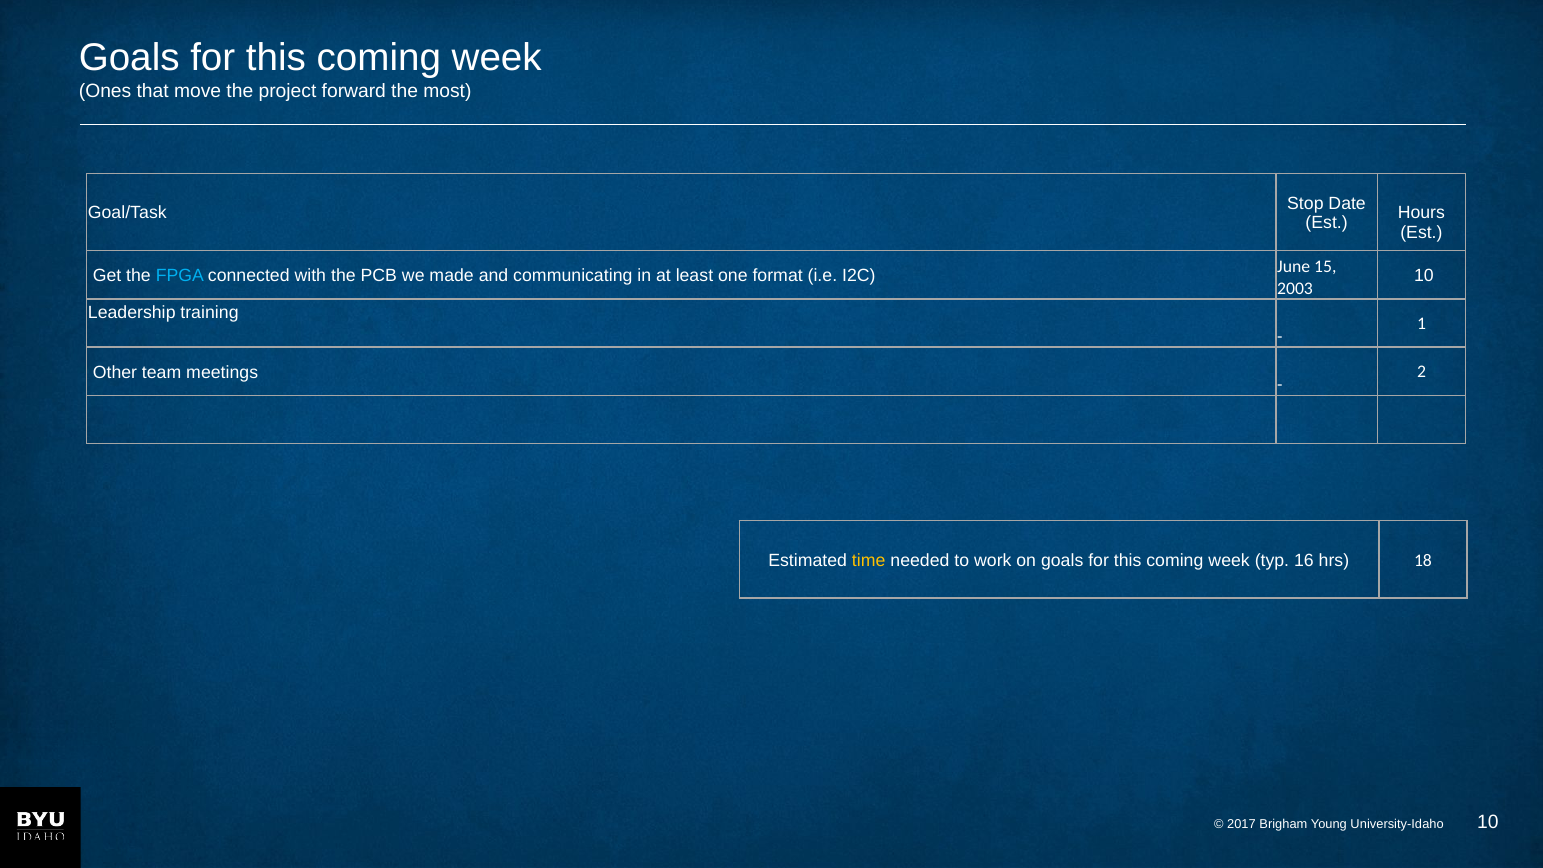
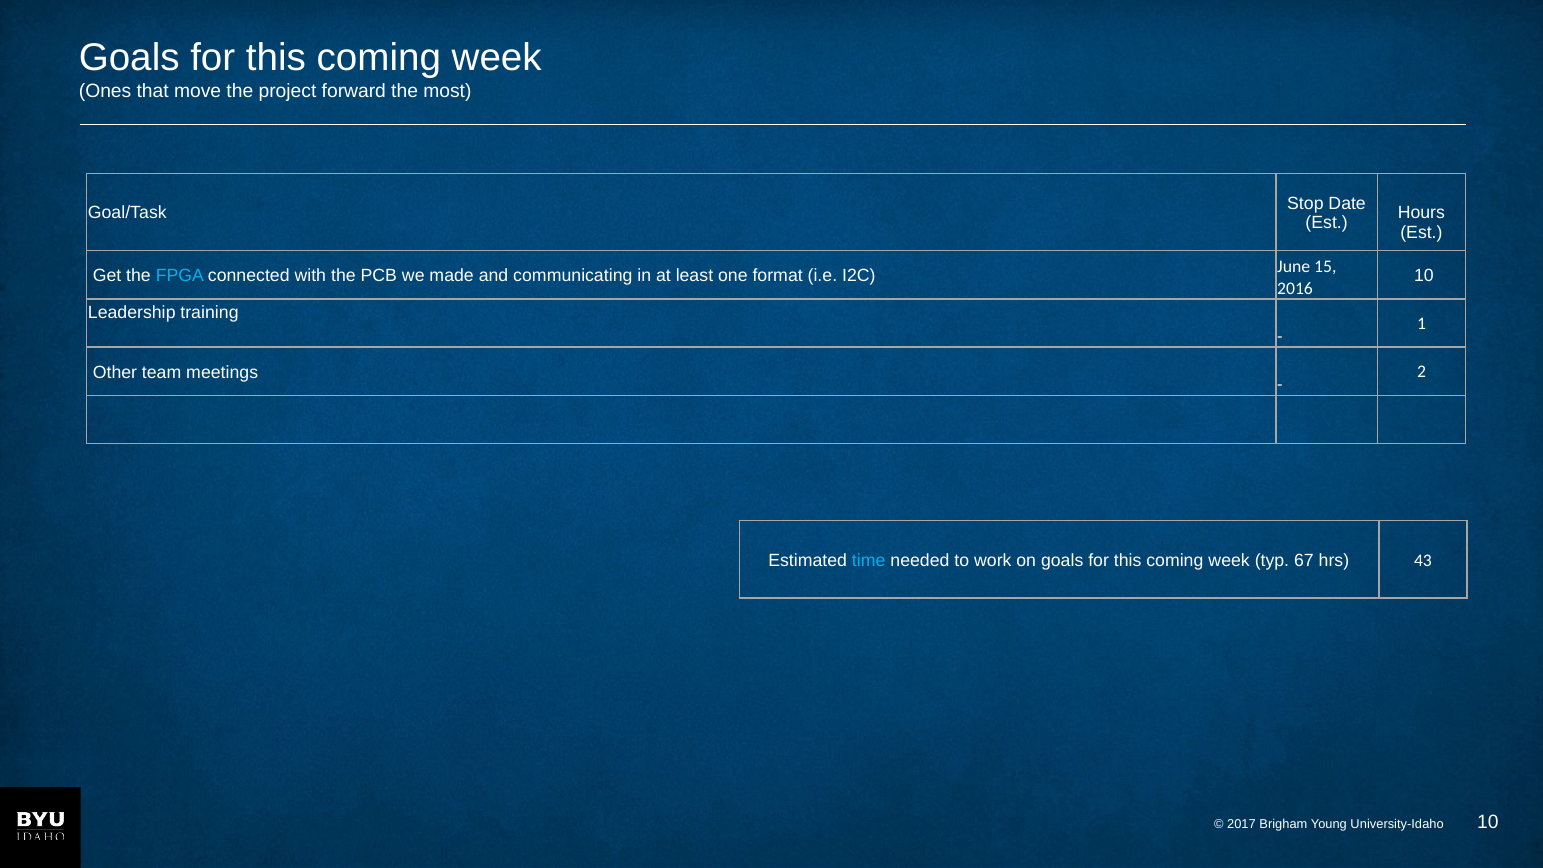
2003: 2003 -> 2016
time colour: yellow -> light blue
16: 16 -> 67
18: 18 -> 43
